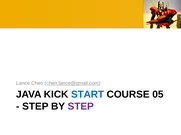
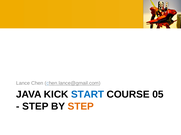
STEP at (81, 107) colour: purple -> orange
